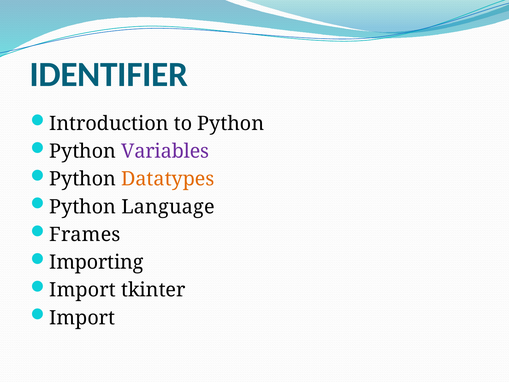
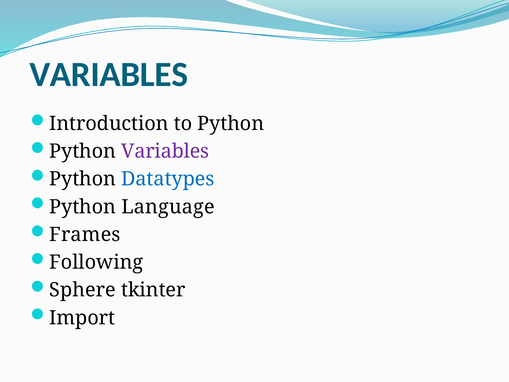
IDENTIFIER at (109, 75): IDENTIFIER -> VARIABLES
Datatypes colour: orange -> blue
Importing: Importing -> Following
Import at (83, 290): Import -> Sphere
